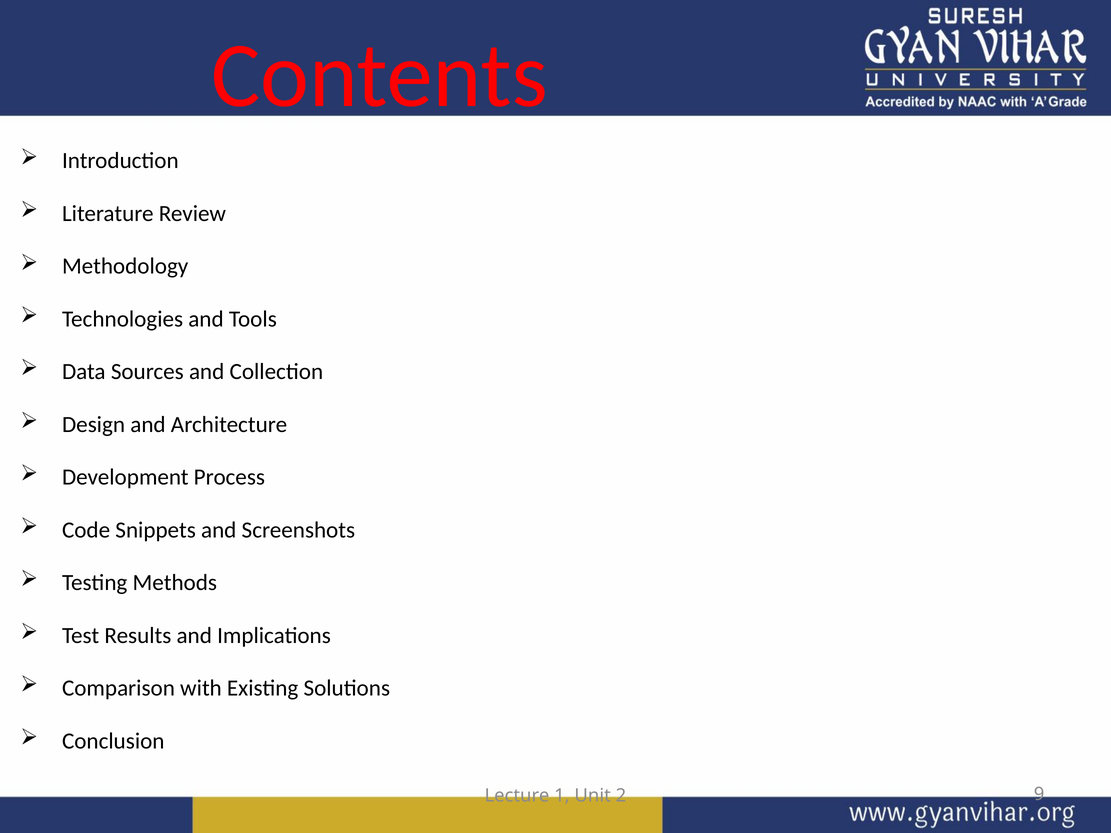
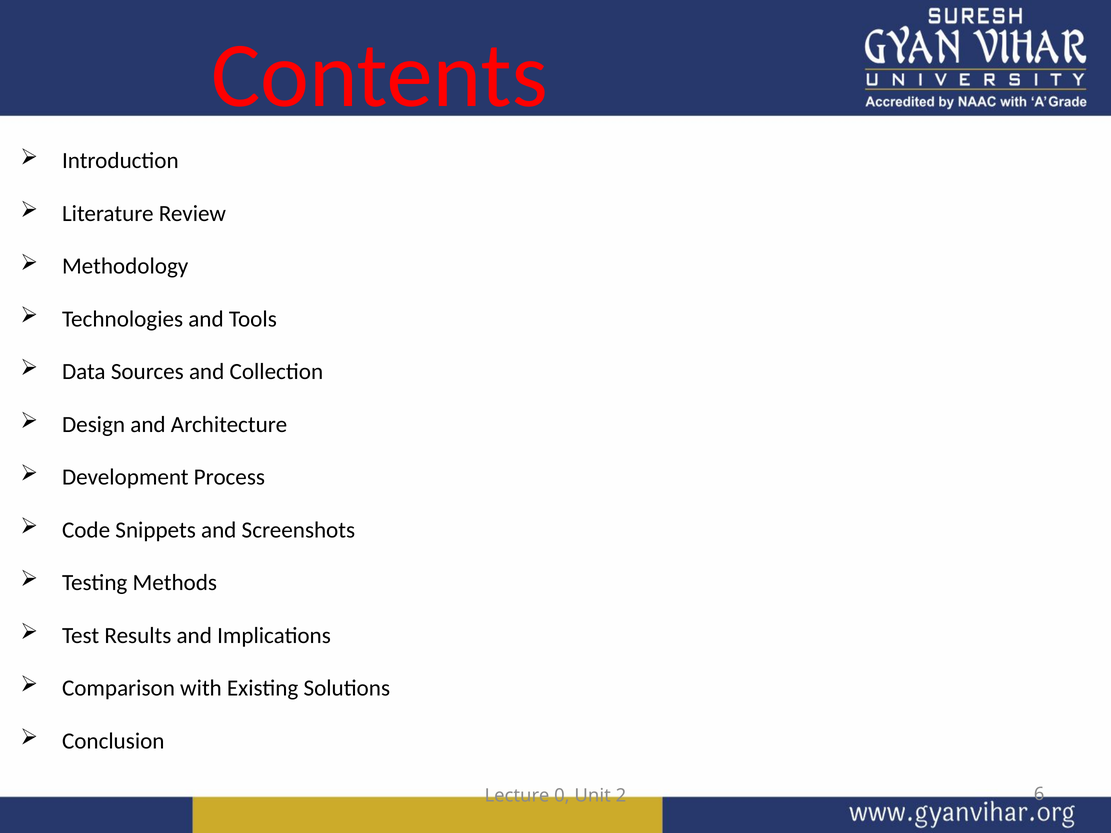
1: 1 -> 0
9: 9 -> 6
